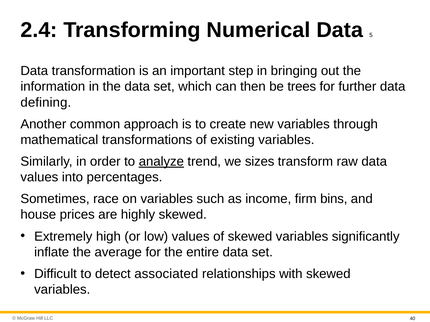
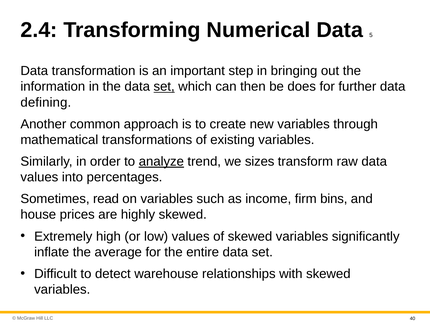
set at (164, 87) underline: none -> present
trees: trees -> does
race: race -> read
associated: associated -> warehouse
